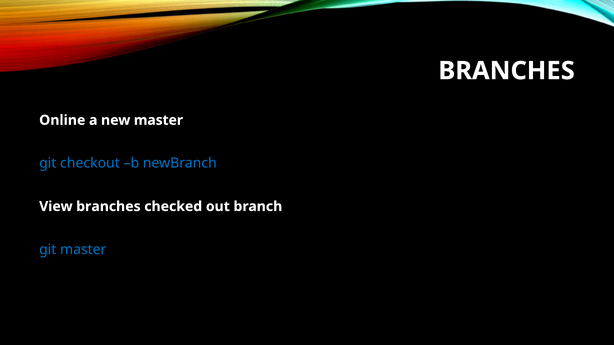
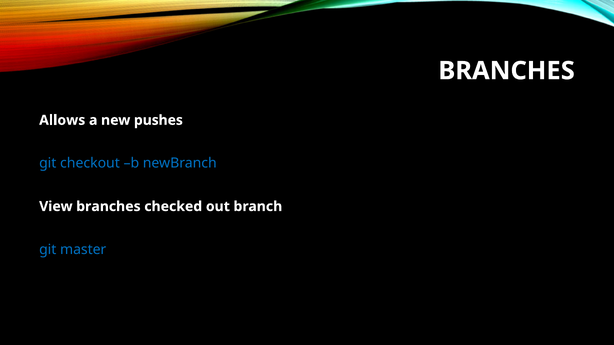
Online: Online -> Allows
new master: master -> pushes
